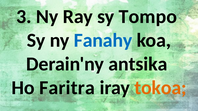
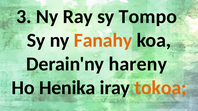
Fanahy colour: blue -> orange
antsika: antsika -> hareny
Faritra: Faritra -> Henika
